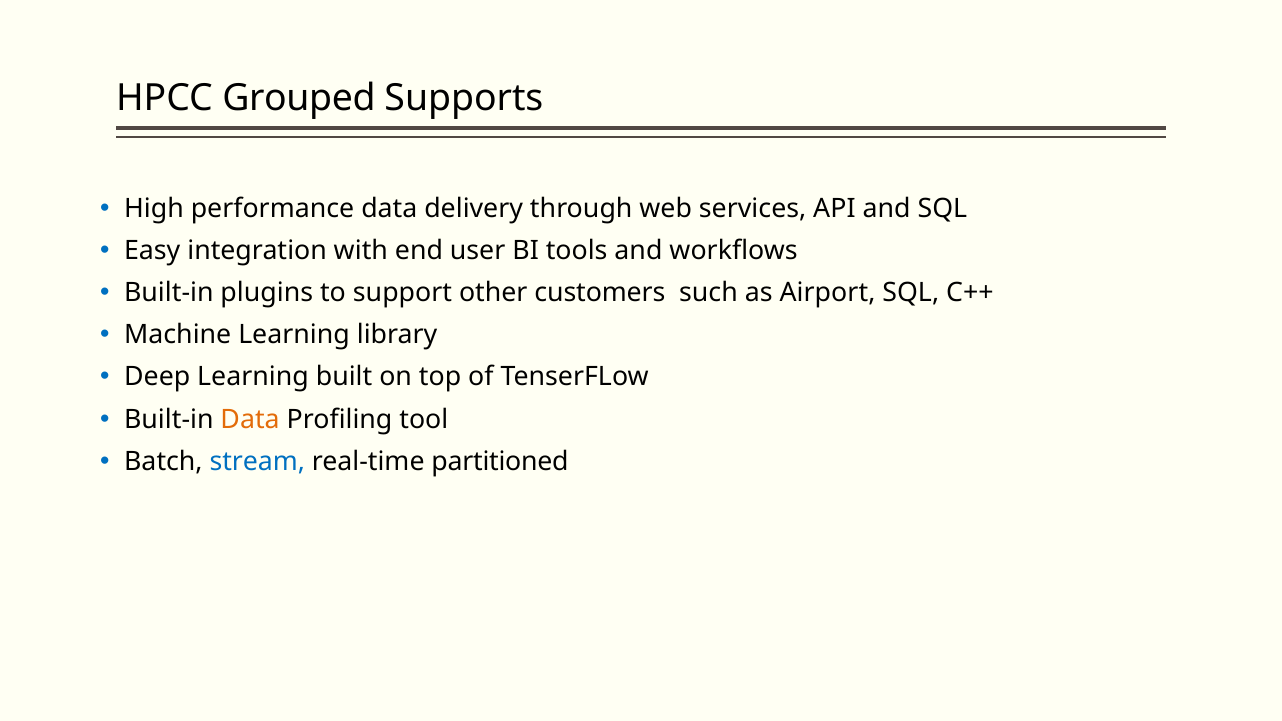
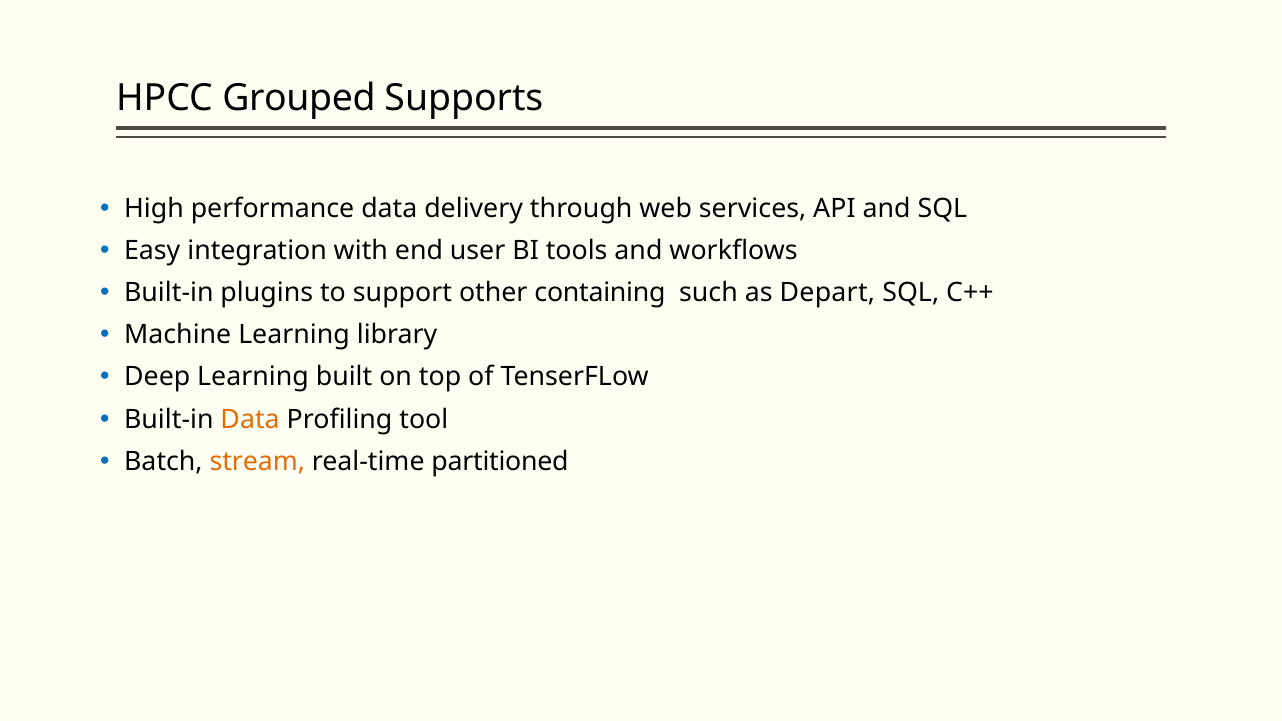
customers: customers -> containing
Airport: Airport -> Depart
stream colour: blue -> orange
